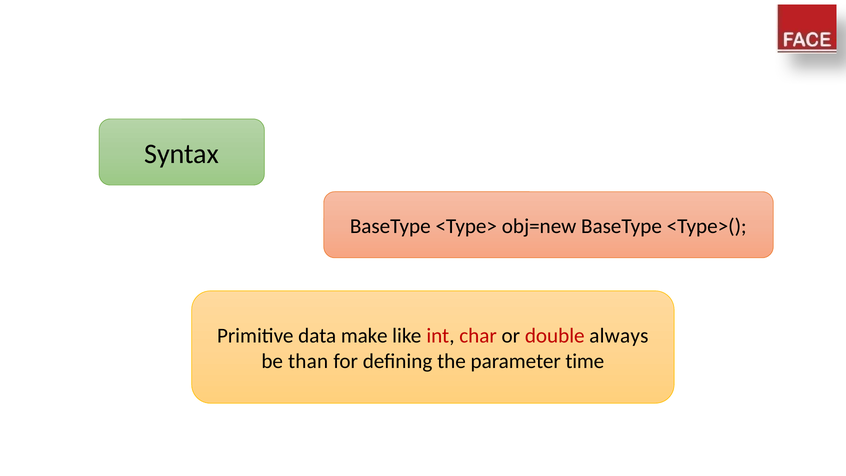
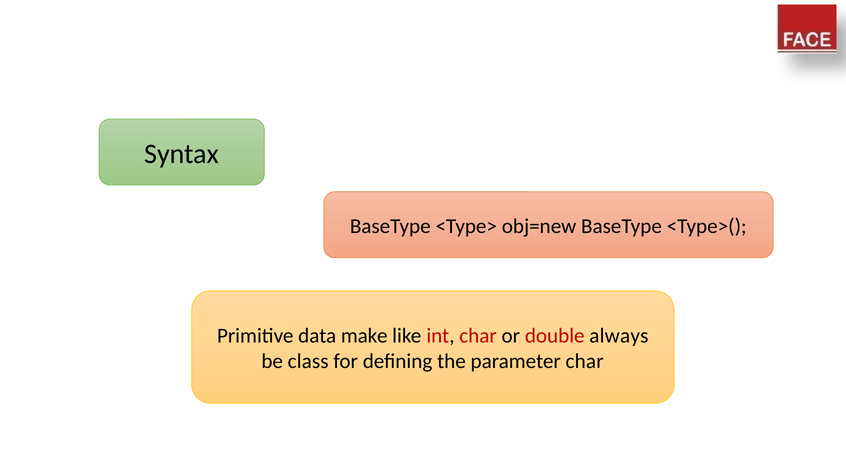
than: than -> class
parameter time: time -> char
